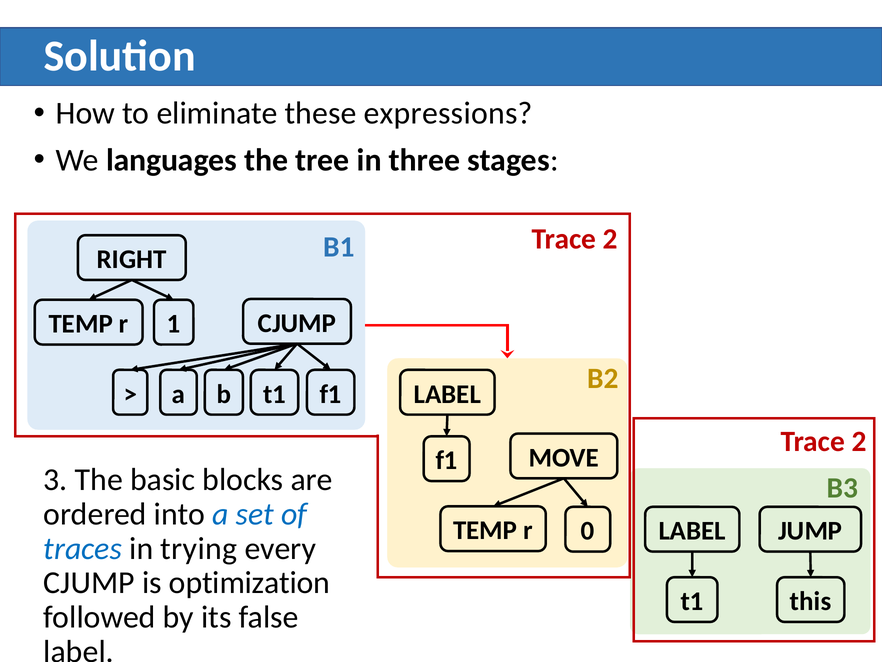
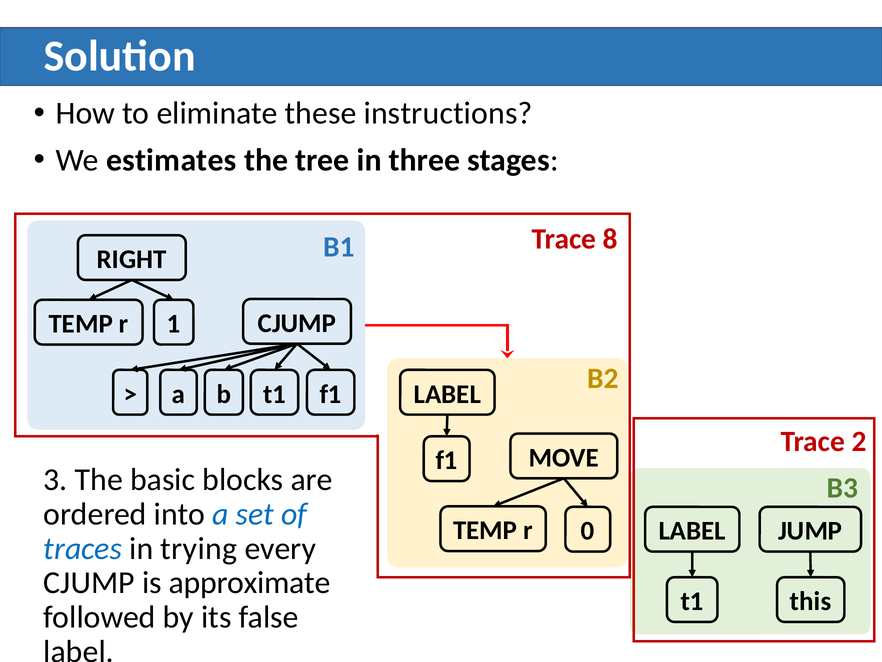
expressions: expressions -> instructions
languages: languages -> estimates
2 at (610, 239): 2 -> 8
optimization: optimization -> approximate
